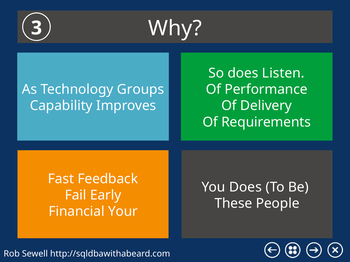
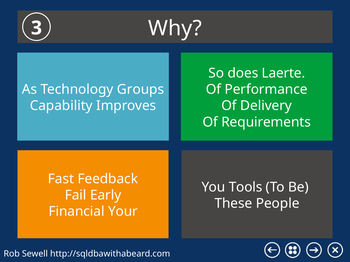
Listen: Listen -> Laerte
You Does: Does -> Tools
